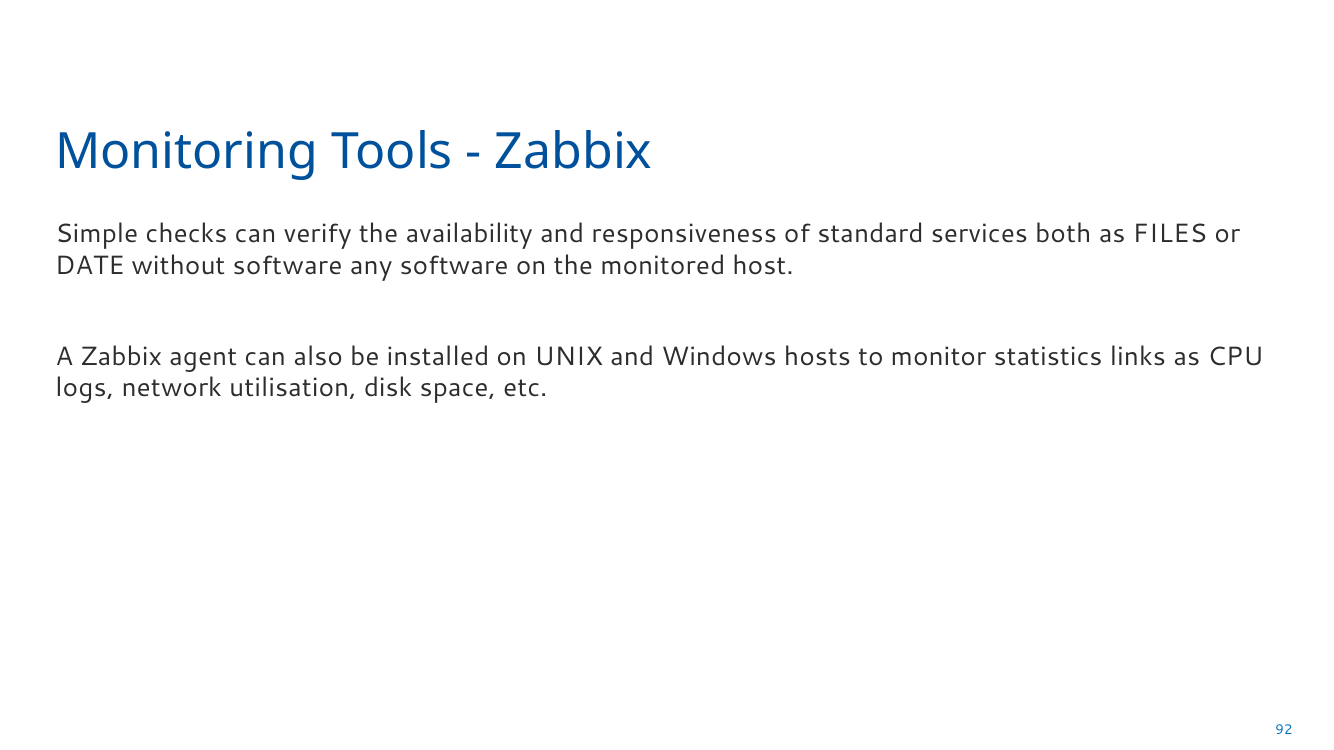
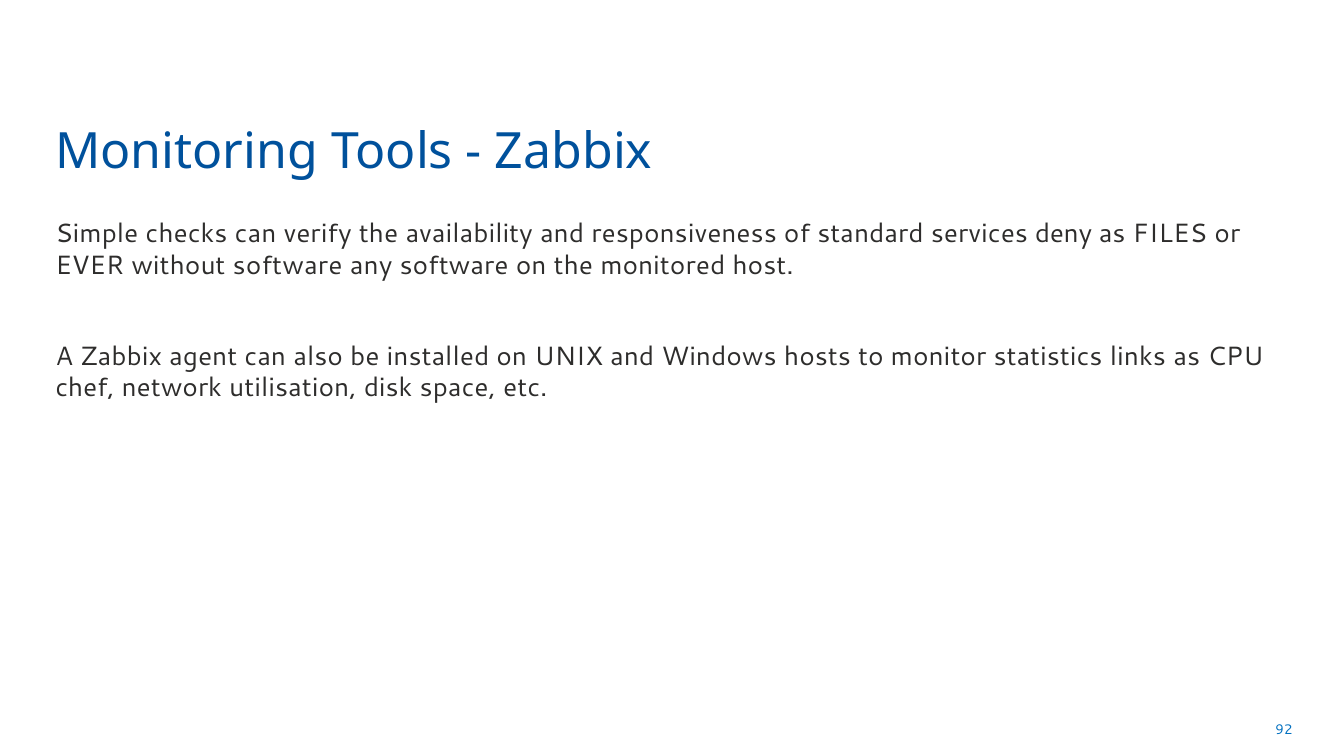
both: both -> deny
DATE: DATE -> EVER
logs: logs -> chef
